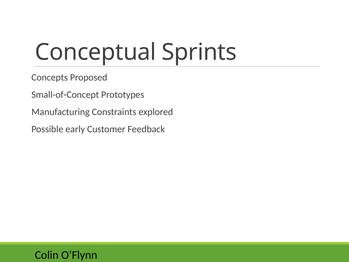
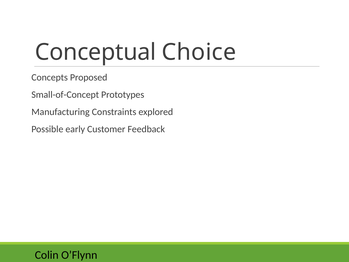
Sprints: Sprints -> Choice
